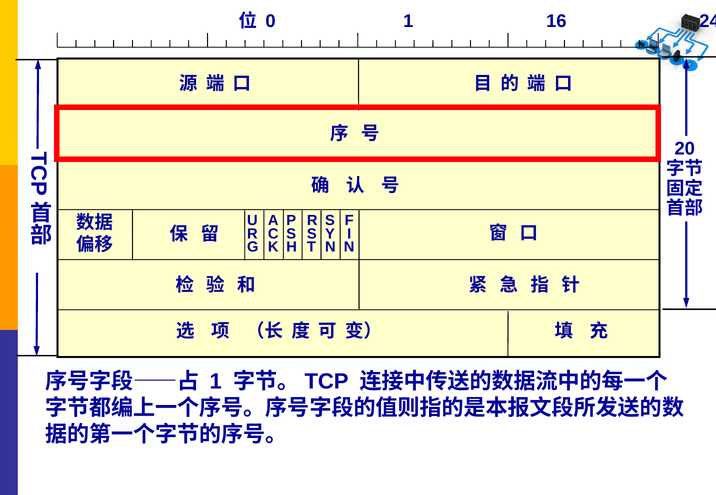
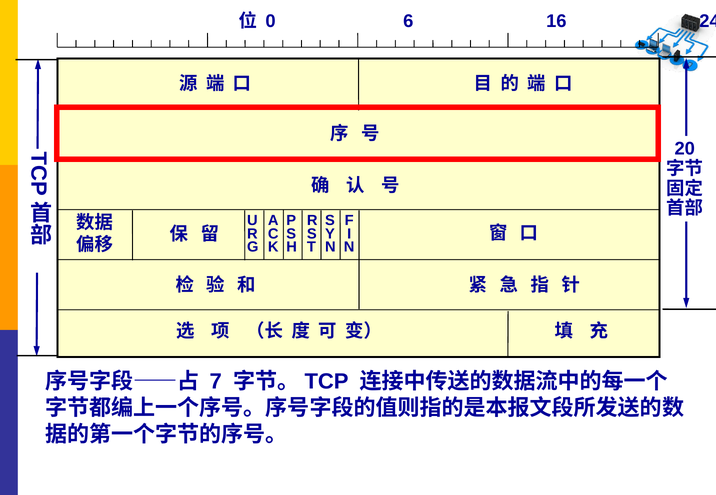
0 1: 1 -> 6
1 at (216, 382): 1 -> 7
